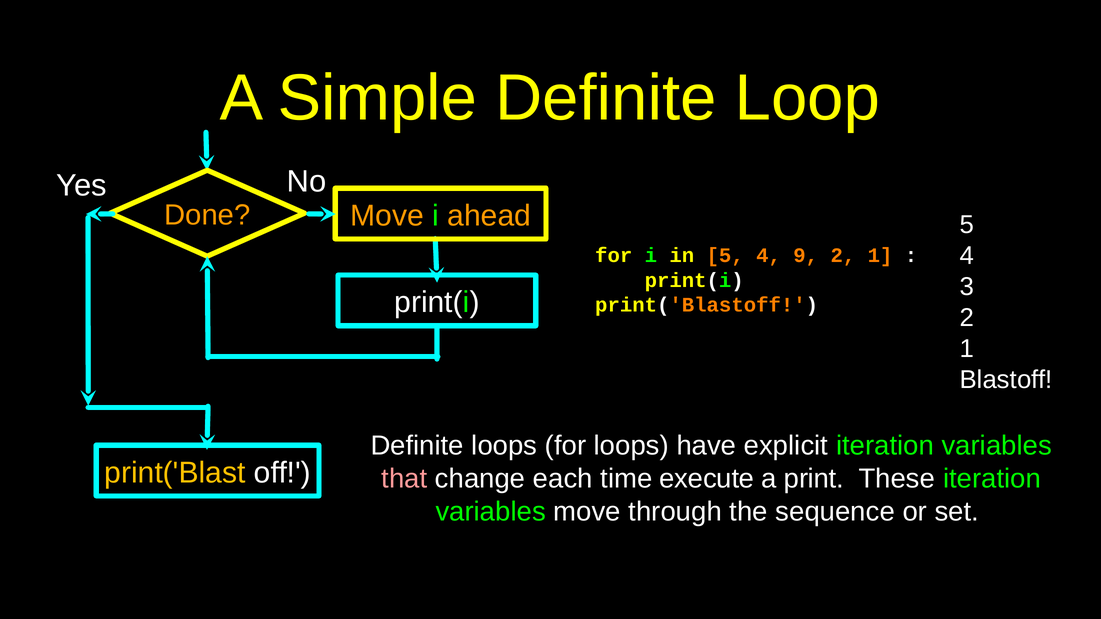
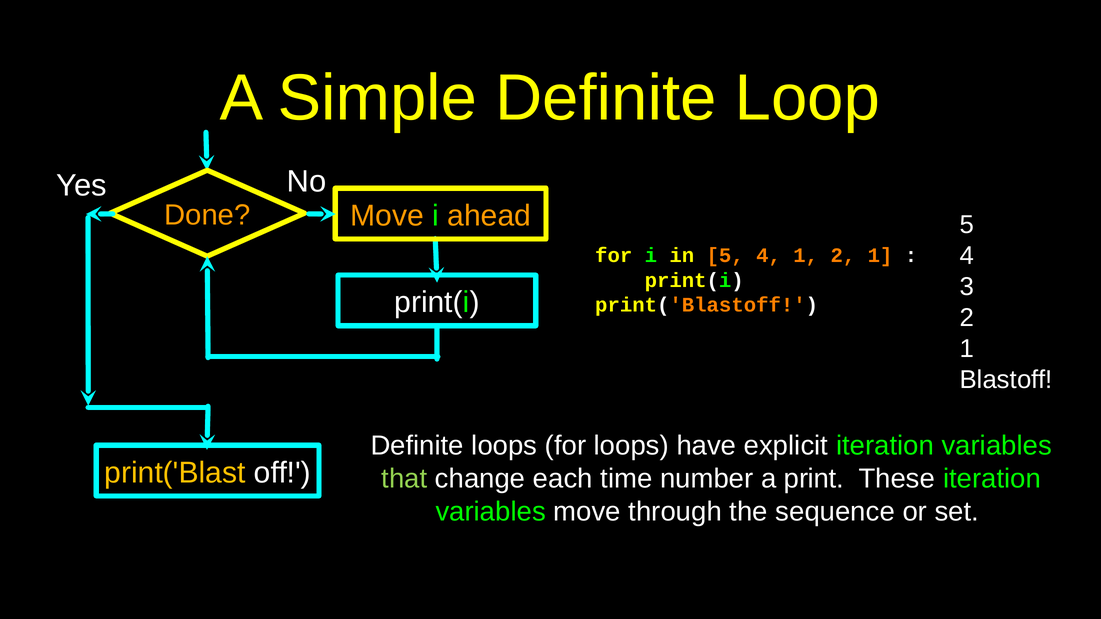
4 9: 9 -> 1
that colour: pink -> light green
execute: execute -> number
